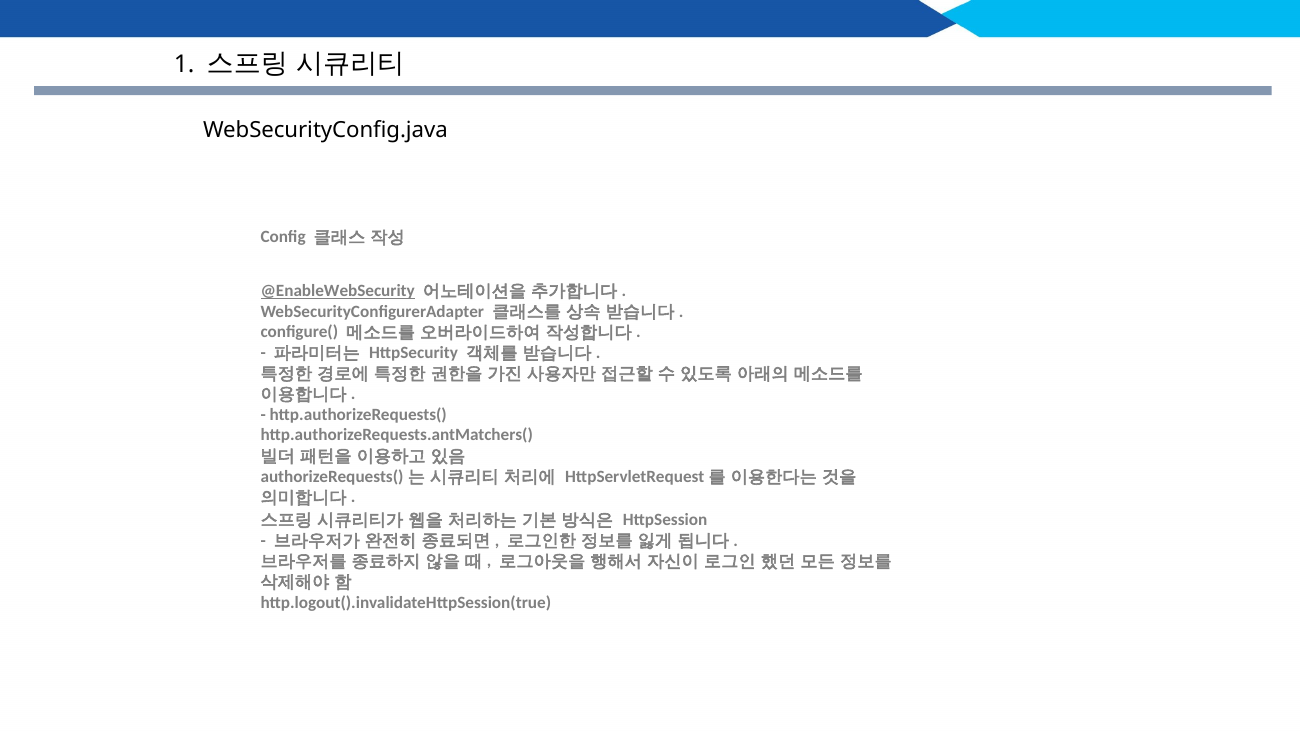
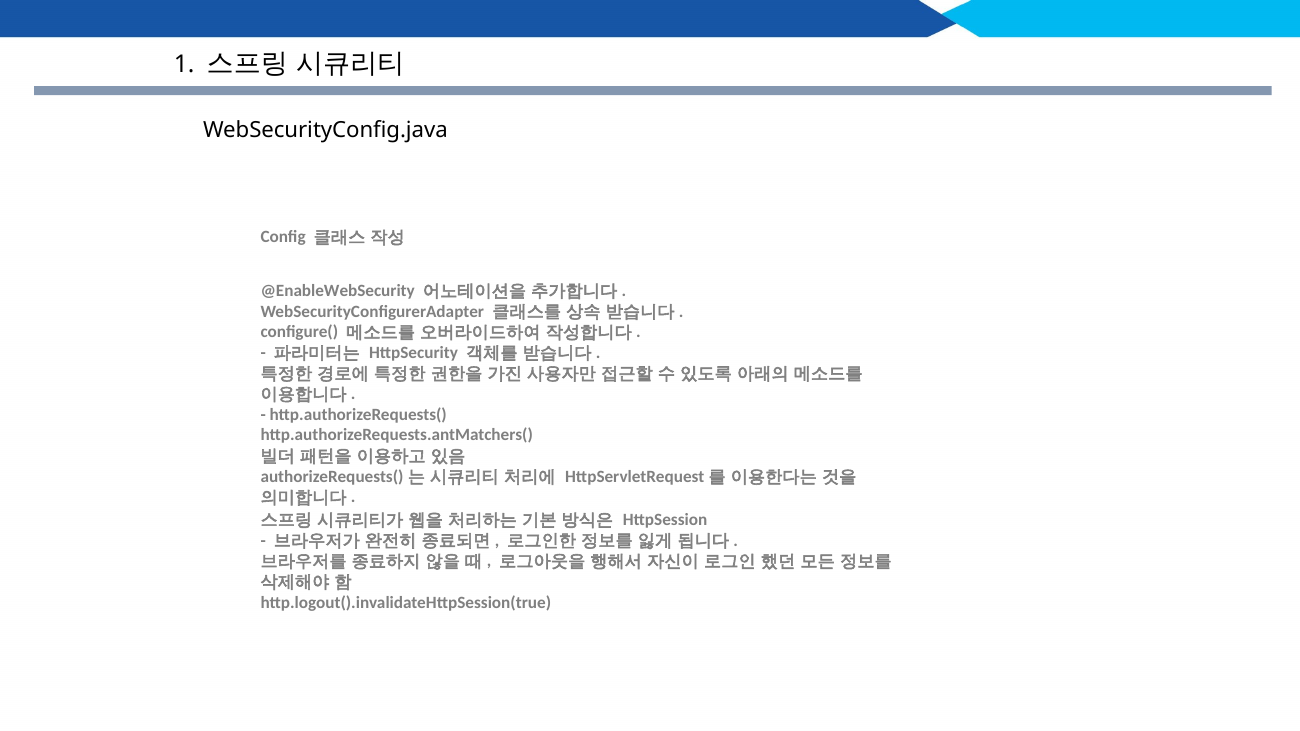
@EnableWebSecurity underline: present -> none
